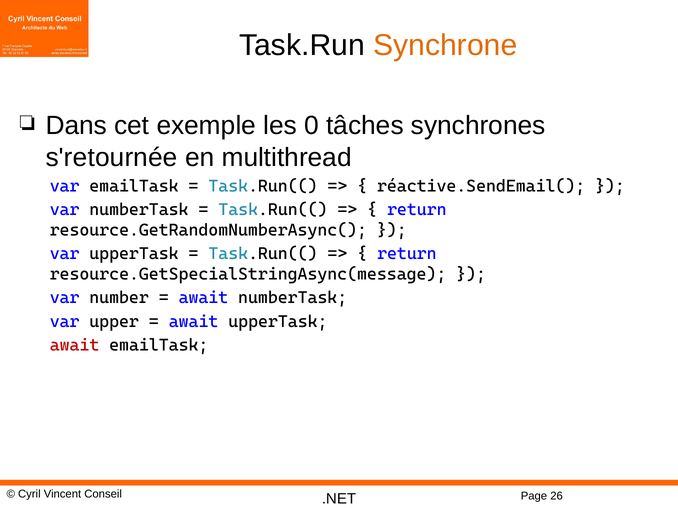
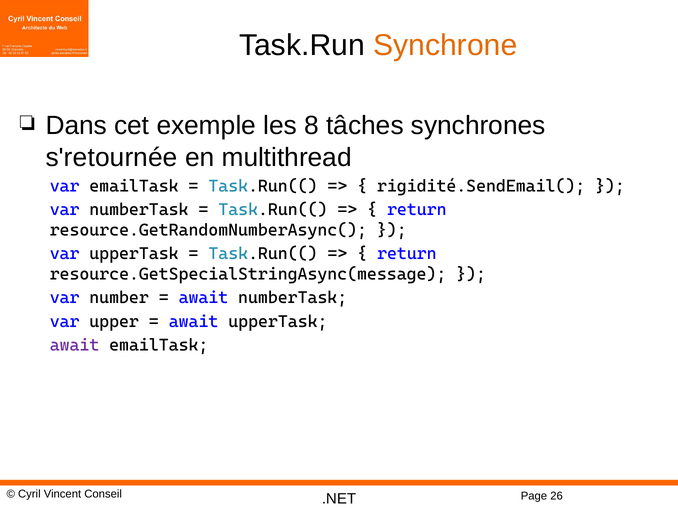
0: 0 -> 8
réactive.SendEmail(: réactive.SendEmail( -> rigidité.SendEmail(
await at (75, 346) colour: red -> purple
